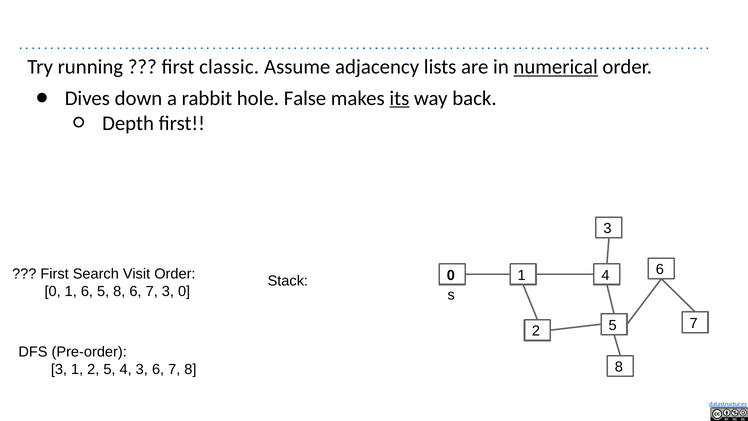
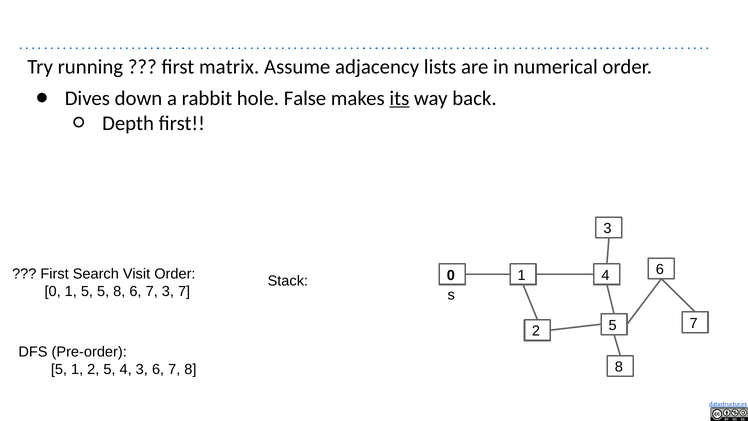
classic: classic -> matrix
numerical underline: present -> none
1 6: 6 -> 5
3 0: 0 -> 7
3 at (59, 369): 3 -> 5
